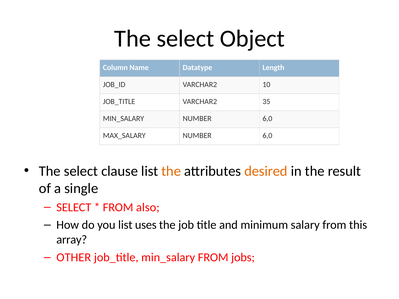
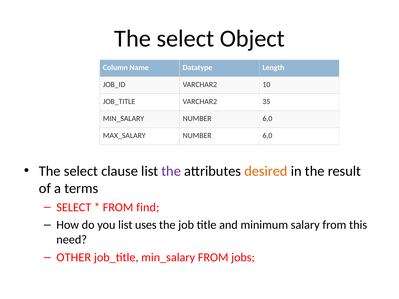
the at (171, 171) colour: orange -> purple
single: single -> terms
also: also -> find
array: array -> need
